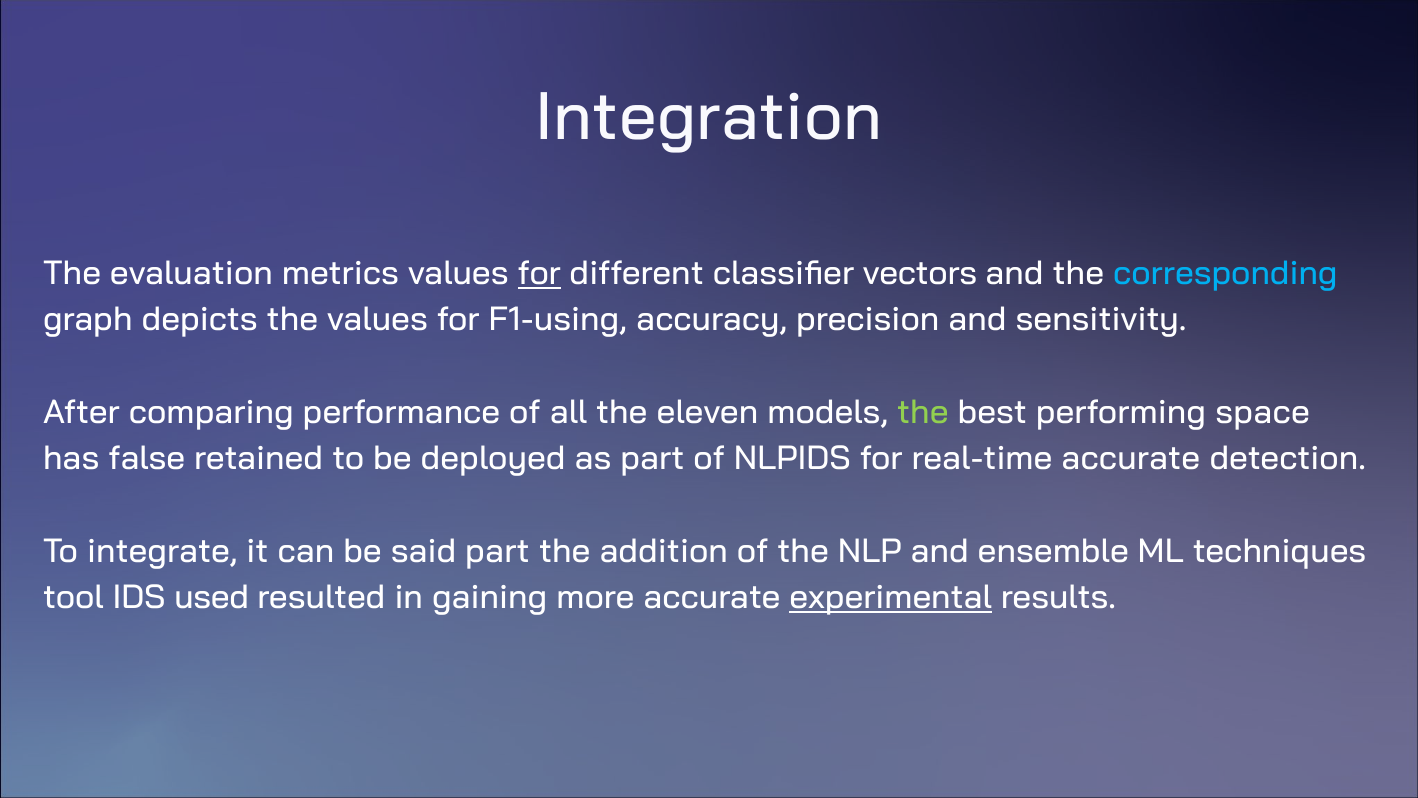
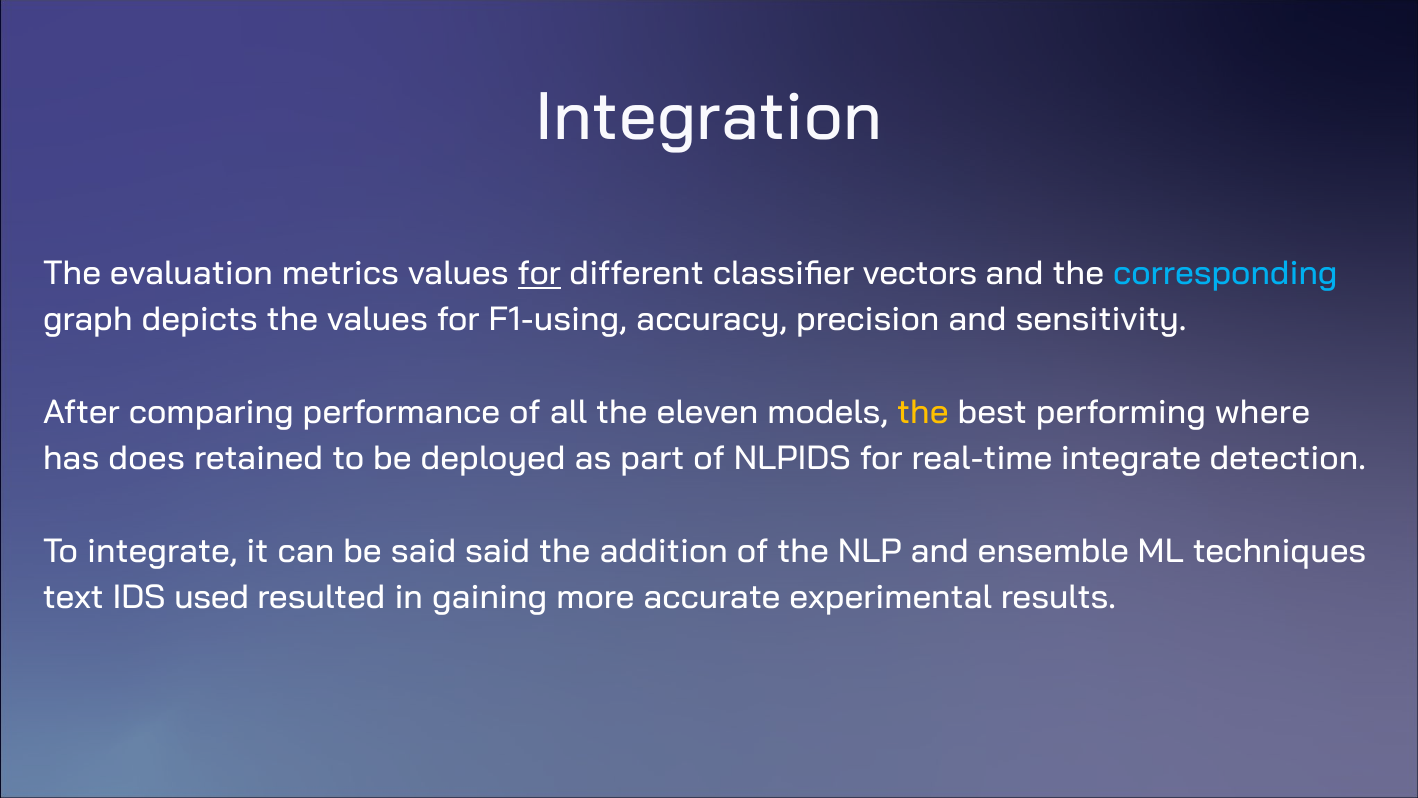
the at (923, 412) colour: light green -> yellow
space: space -> where
false: false -> does
real-time accurate: accurate -> integrate
said part: part -> said
tool: tool -> text
experimental underline: present -> none
